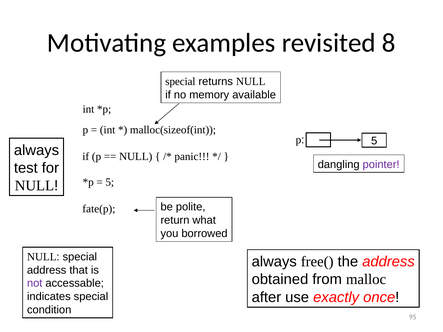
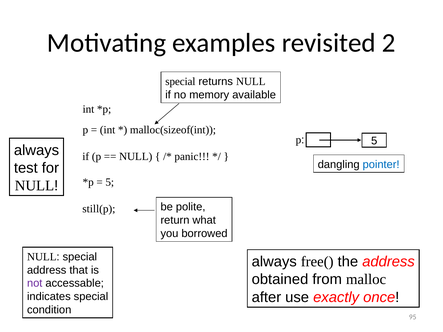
8: 8 -> 2
pointer colour: purple -> blue
fate(p: fate(p -> still(p
